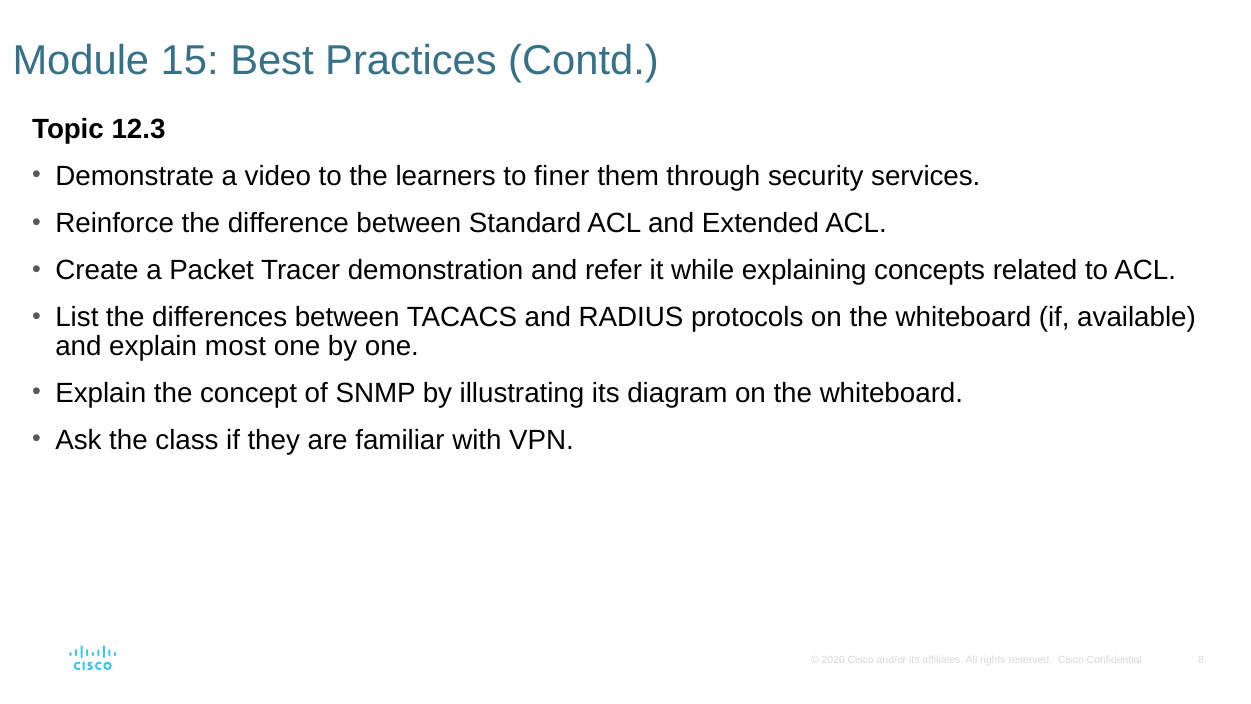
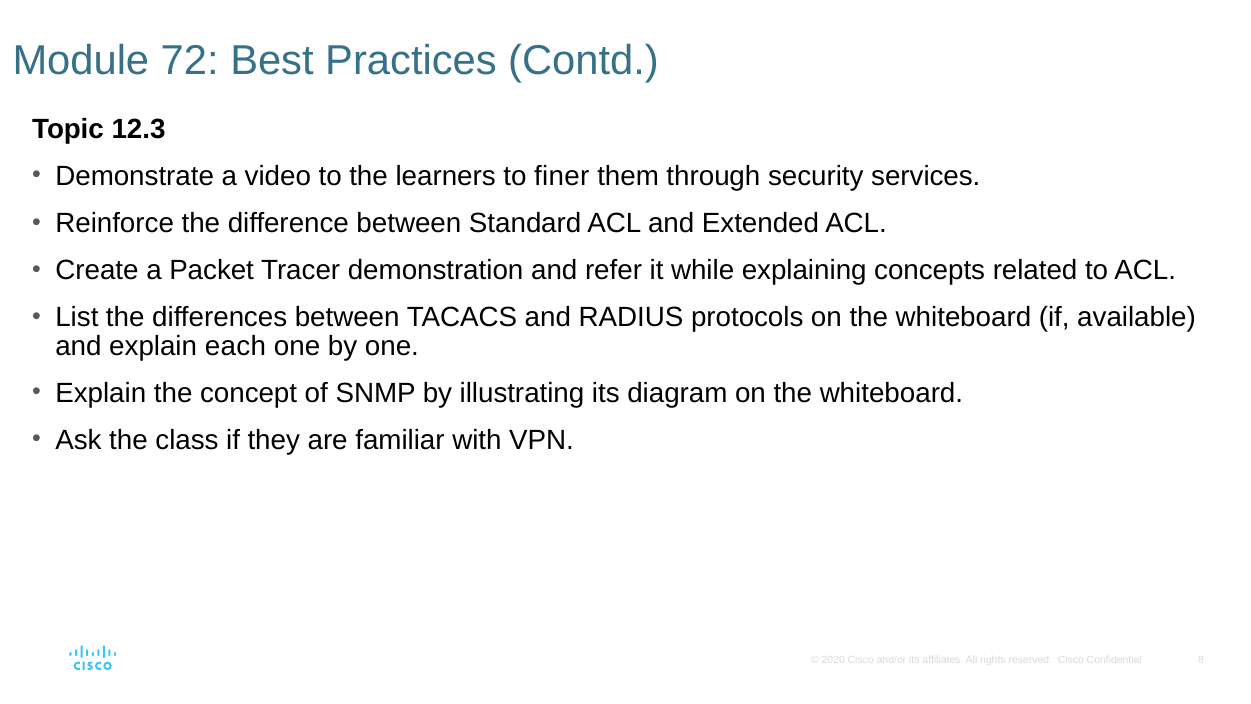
15: 15 -> 72
most: most -> each
